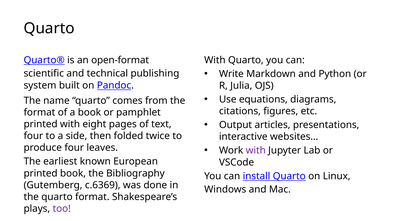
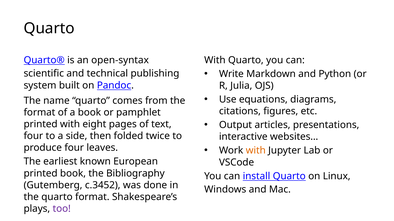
open-format: open-format -> open-syntax
with at (256, 151) colour: purple -> orange
c.6369: c.6369 -> c.3452
